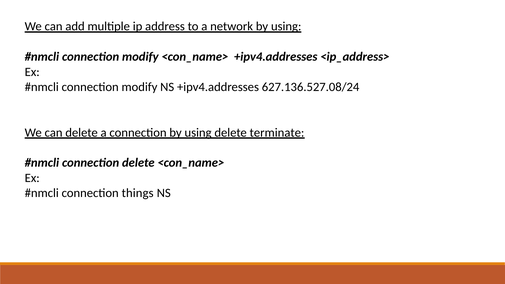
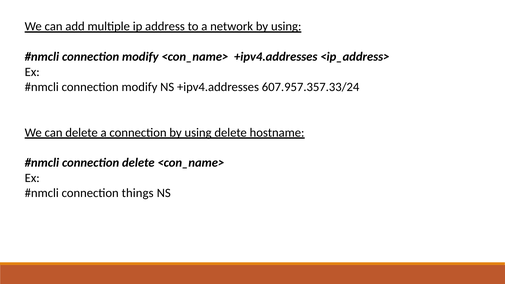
627.136.527.08/24: 627.136.527.08/24 -> 607.957.357.33/24
terminate: terminate -> hostname
